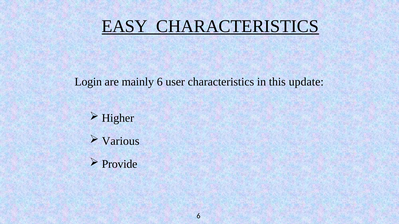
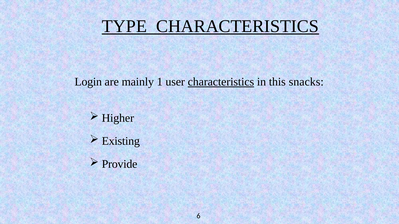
EASY: EASY -> TYPE
mainly 6: 6 -> 1
characteristics at (221, 82) underline: none -> present
update: update -> snacks
Various: Various -> Existing
